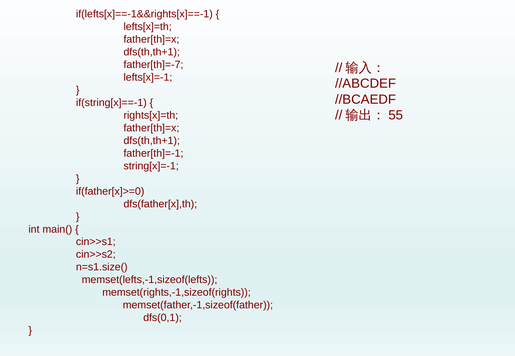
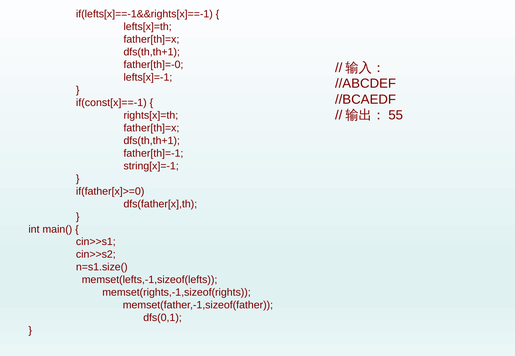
father[th]=-7: father[th]=-7 -> father[th]=-0
if(string[x]==-1: if(string[x]==-1 -> if(const[x]==-1
